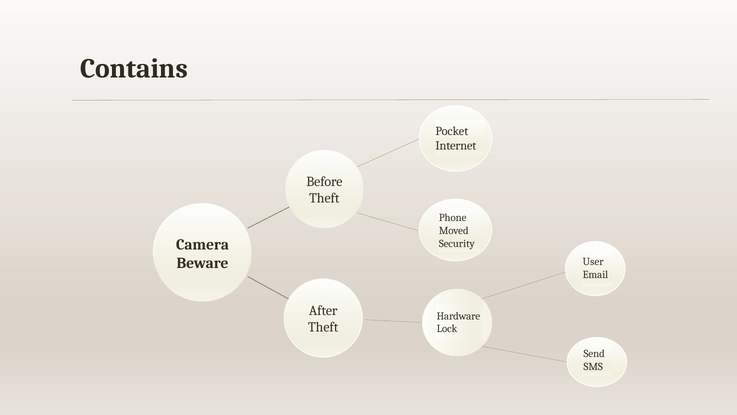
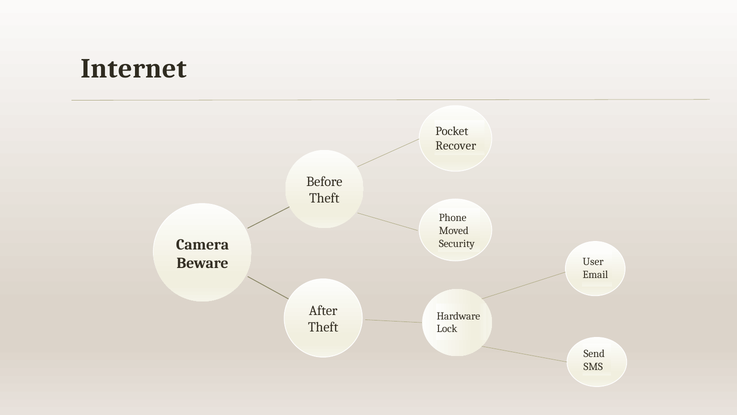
Contains: Contains -> Internet
Internet: Internet -> Recover
